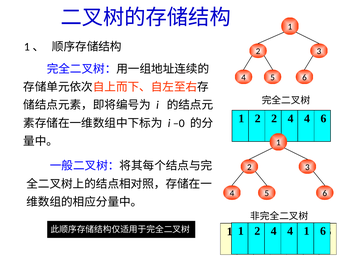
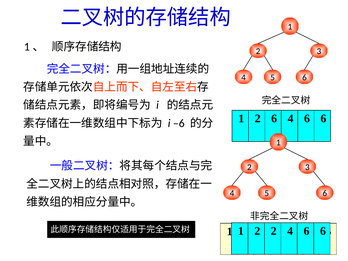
2 2: 2 -> 6
4 at (307, 118): 4 -> 6
–0: –0 -> –6
1 2 4: 4 -> 2
1 at (307, 231): 1 -> 6
